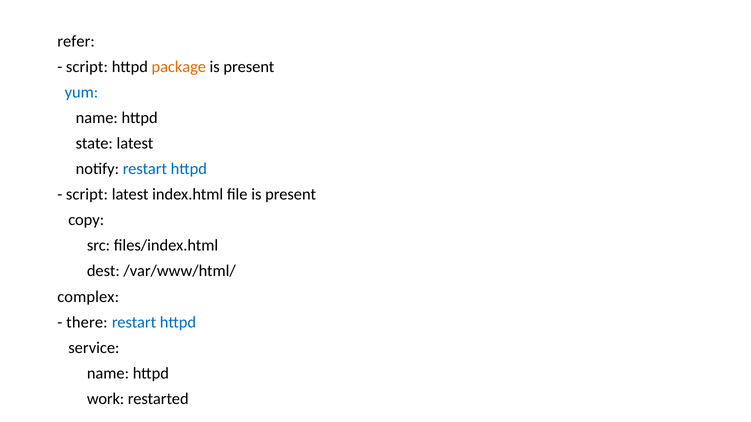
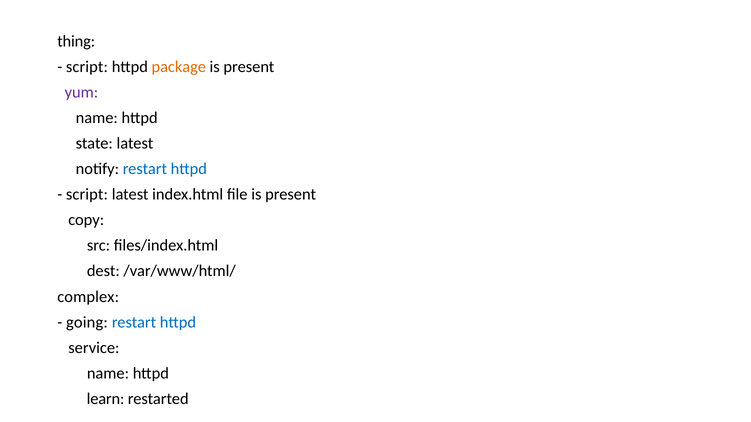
refer: refer -> thing
yum colour: blue -> purple
there: there -> going
work: work -> learn
